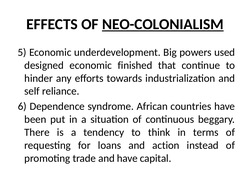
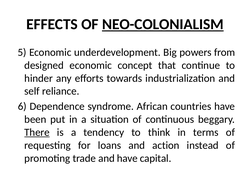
used: used -> from
finished: finished -> concept
There underline: none -> present
